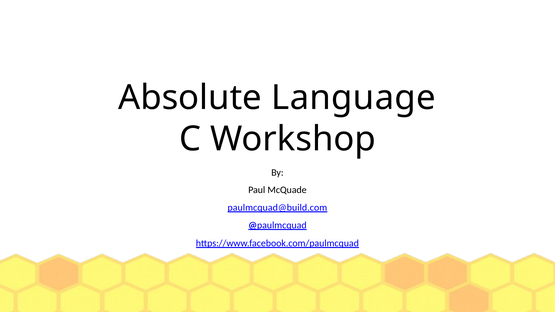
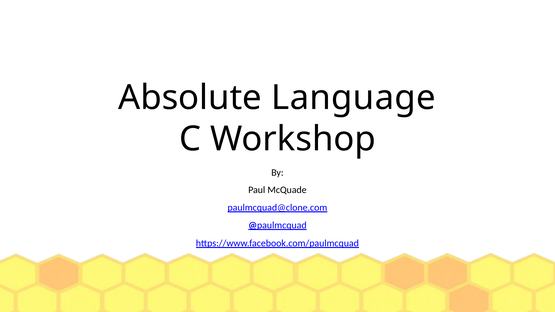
paulmcquad@build.com: paulmcquad@build.com -> paulmcquad@clone.com
